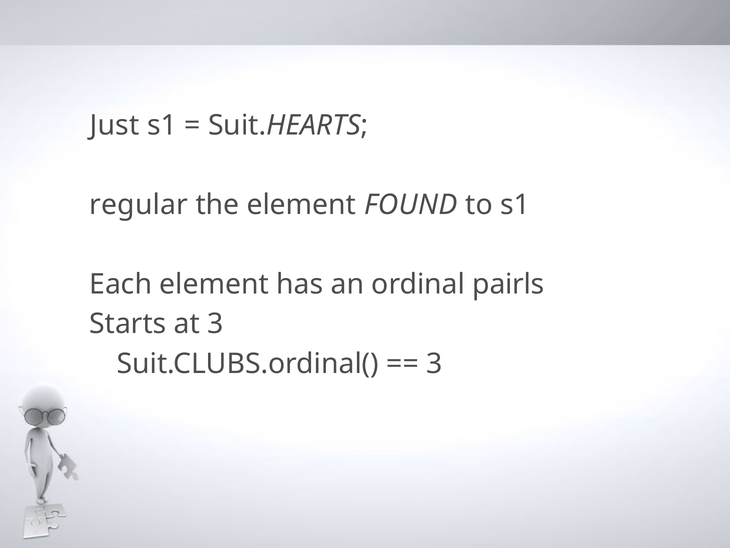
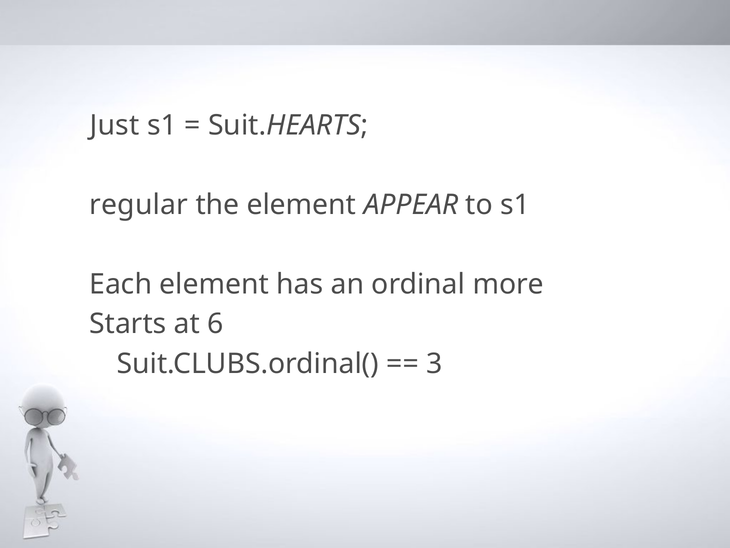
FOUND: FOUND -> APPEAR
pairls: pairls -> more
at 3: 3 -> 6
